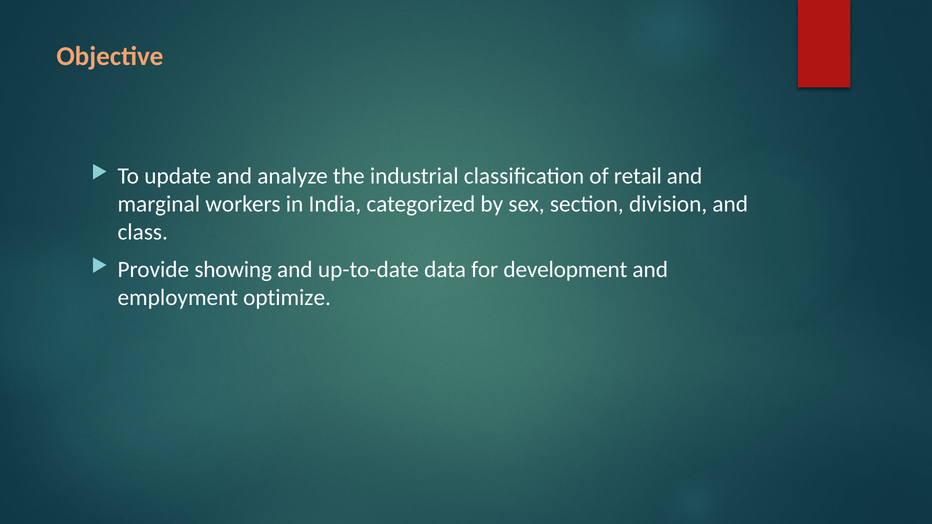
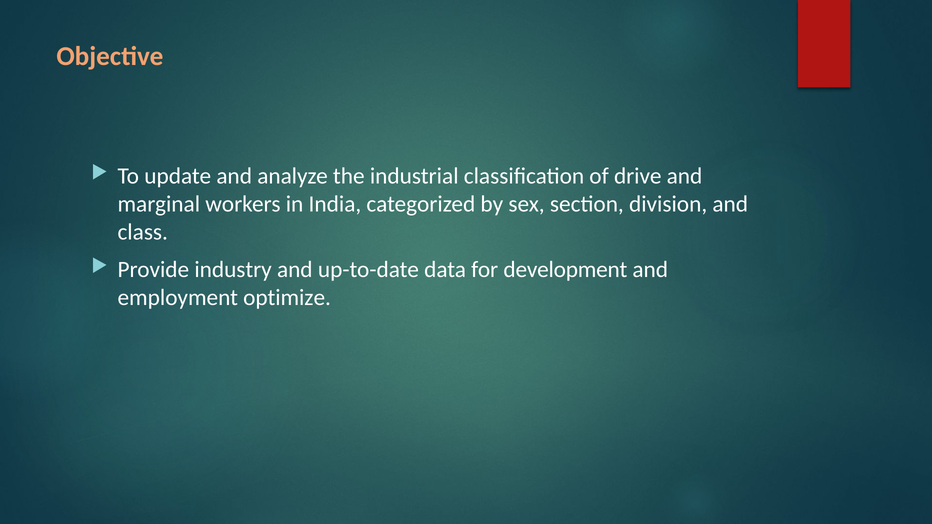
retail: retail -> drive
showing: showing -> industry
